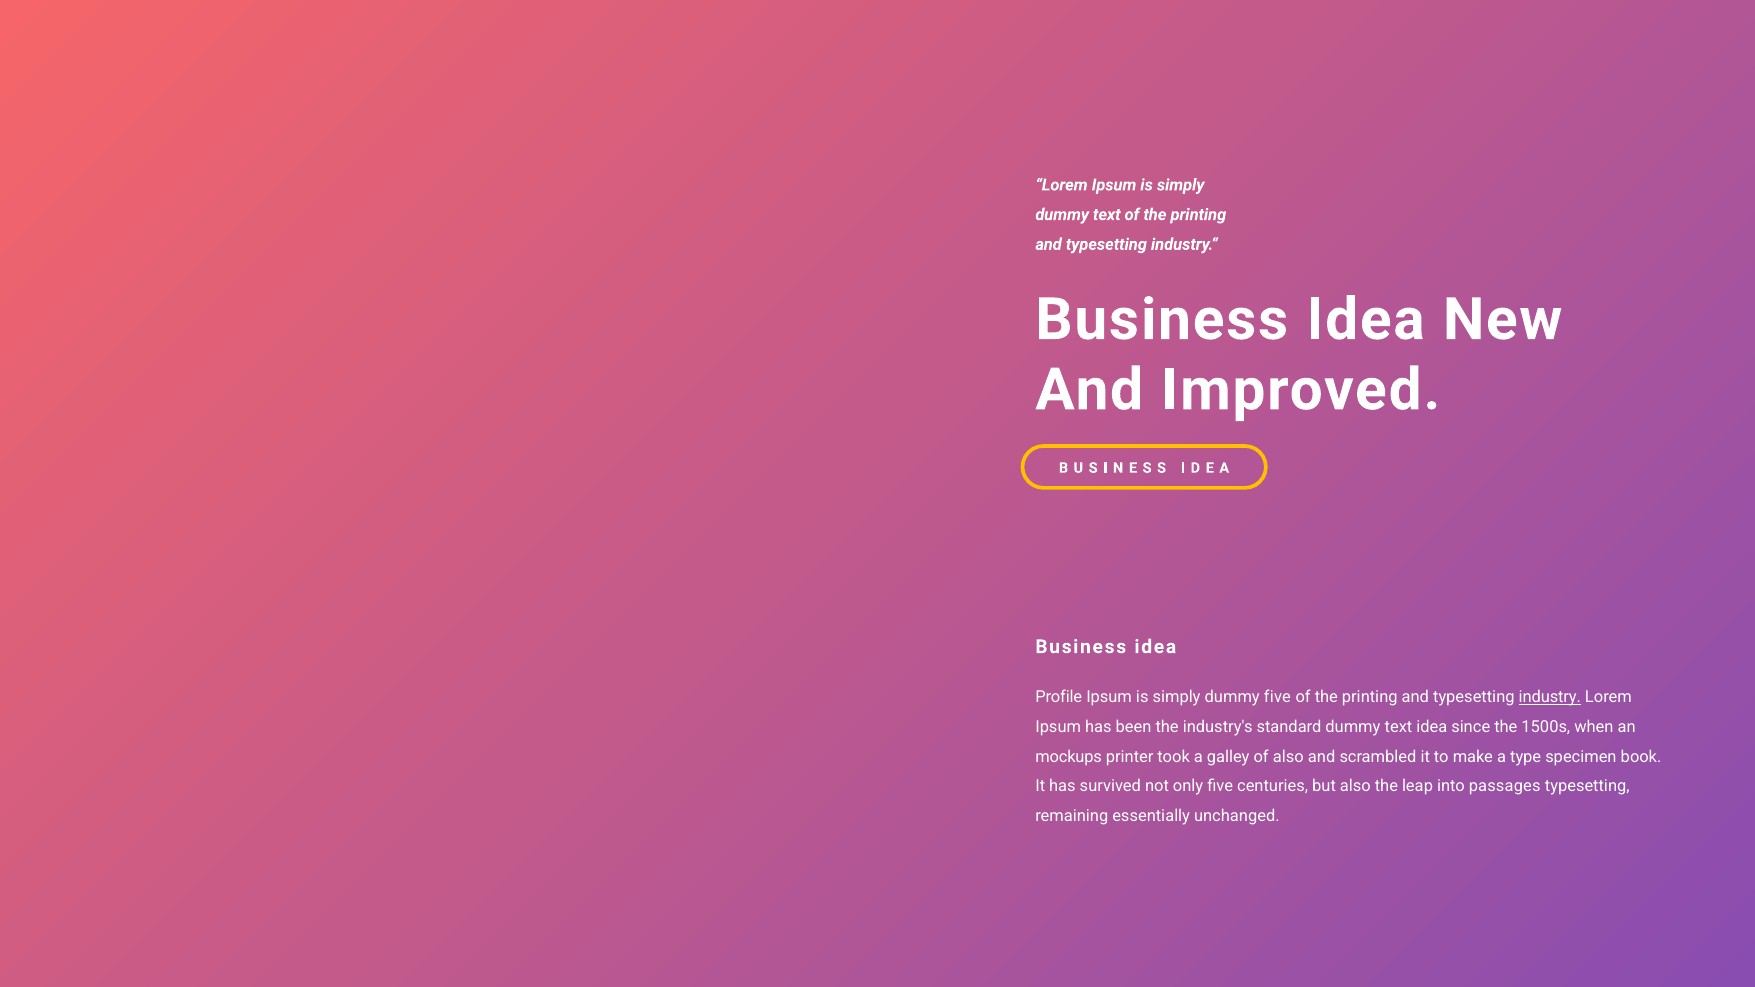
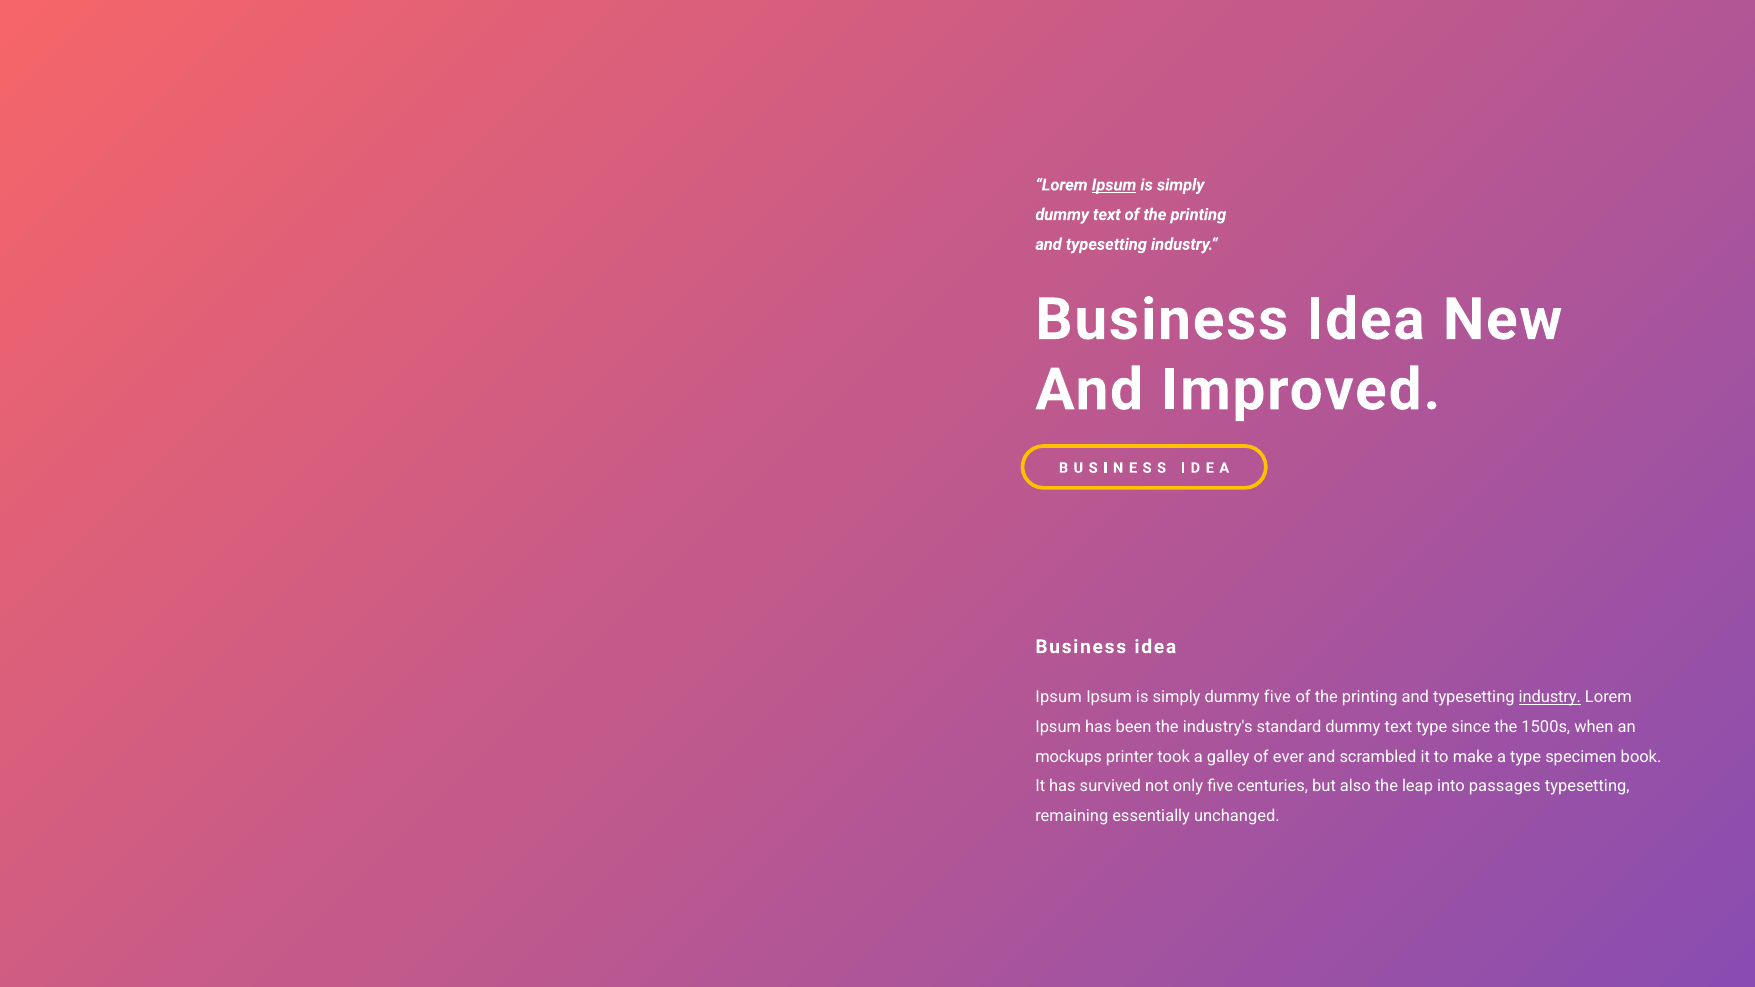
Ipsum at (1114, 185) underline: none -> present
Profile at (1059, 698): Profile -> Ipsum
text idea: idea -> type
of also: also -> ever
